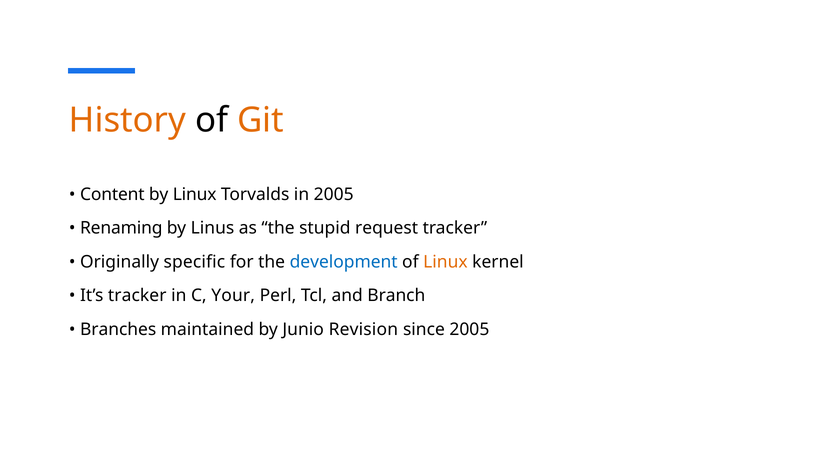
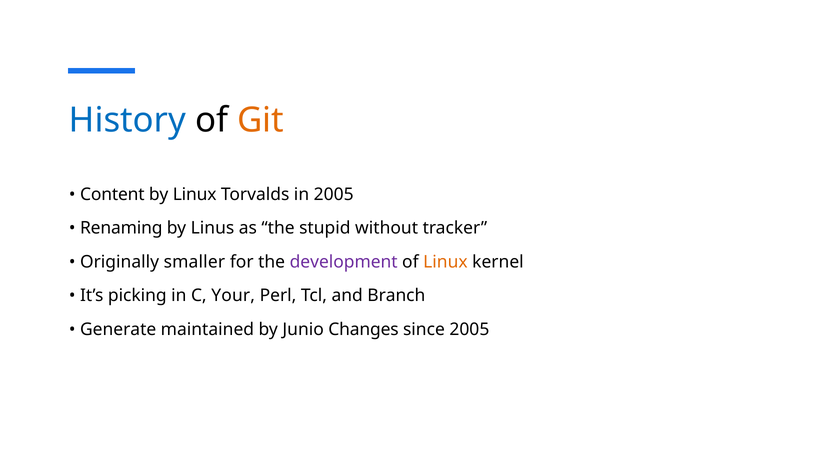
History colour: orange -> blue
request: request -> without
specific: specific -> smaller
development colour: blue -> purple
It’s tracker: tracker -> picking
Branches: Branches -> Generate
Revision: Revision -> Changes
